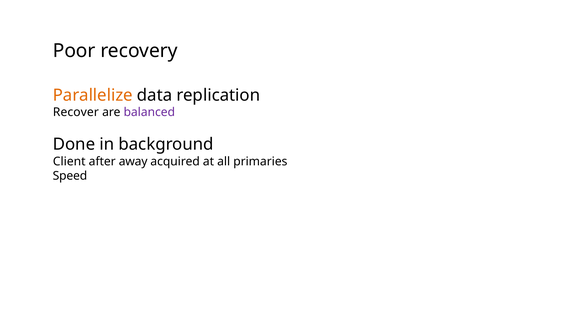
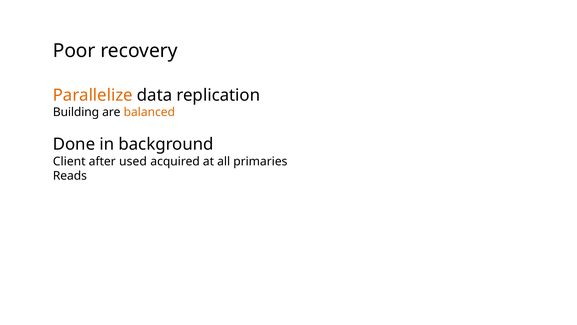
Recover: Recover -> Building
balanced colour: purple -> orange
away: away -> used
Speed: Speed -> Reads
